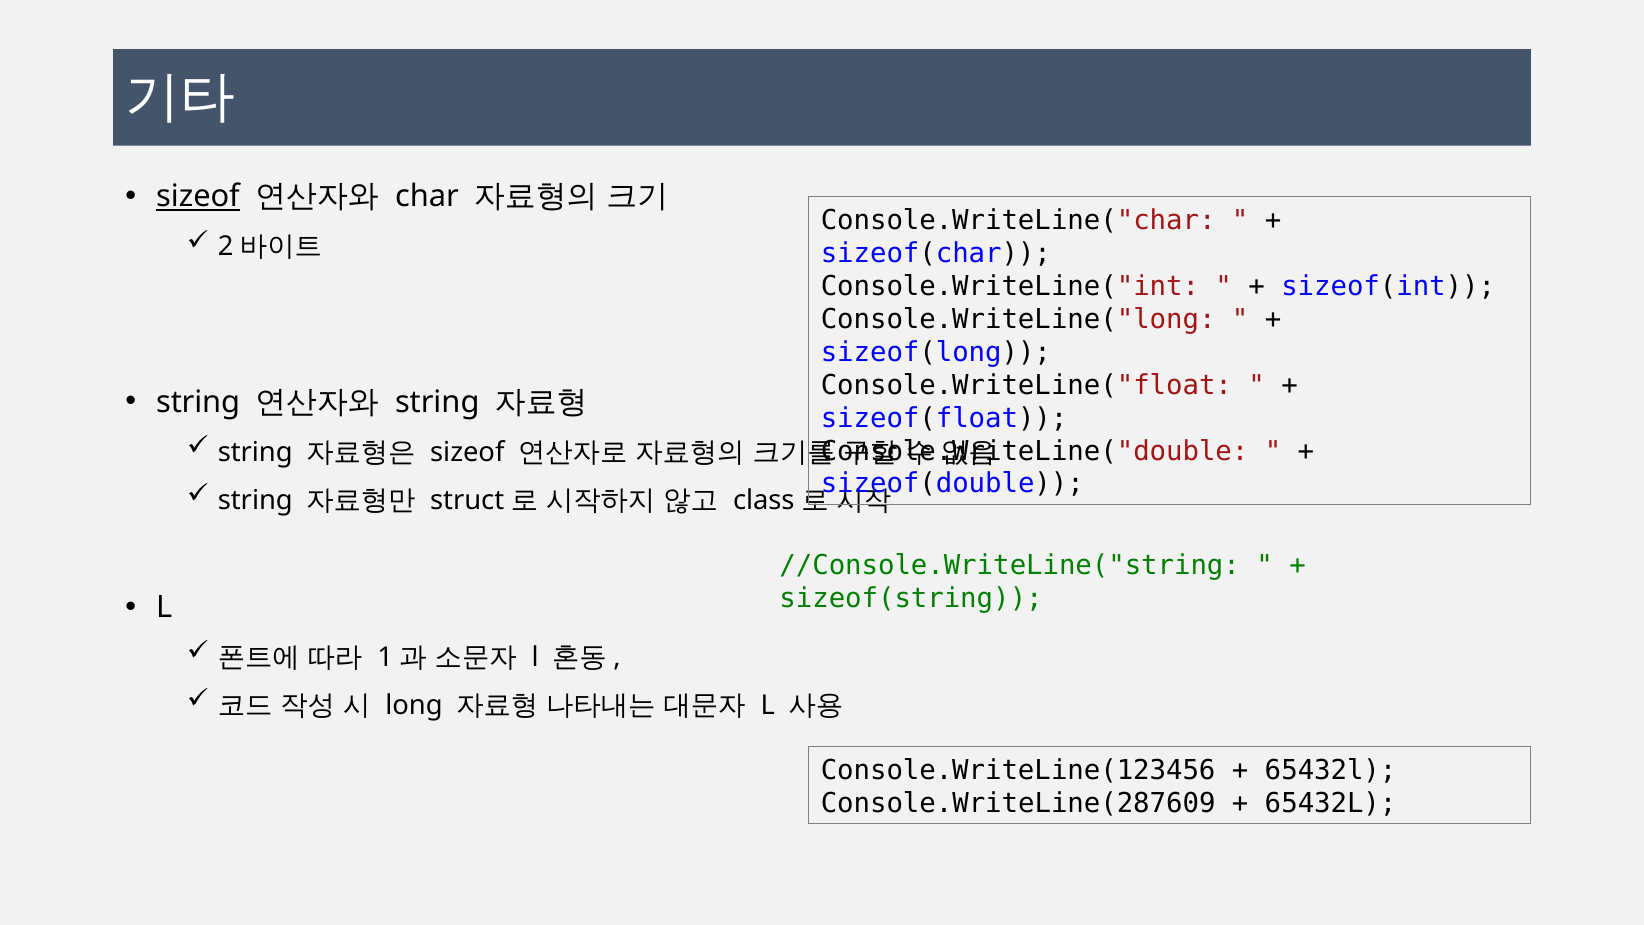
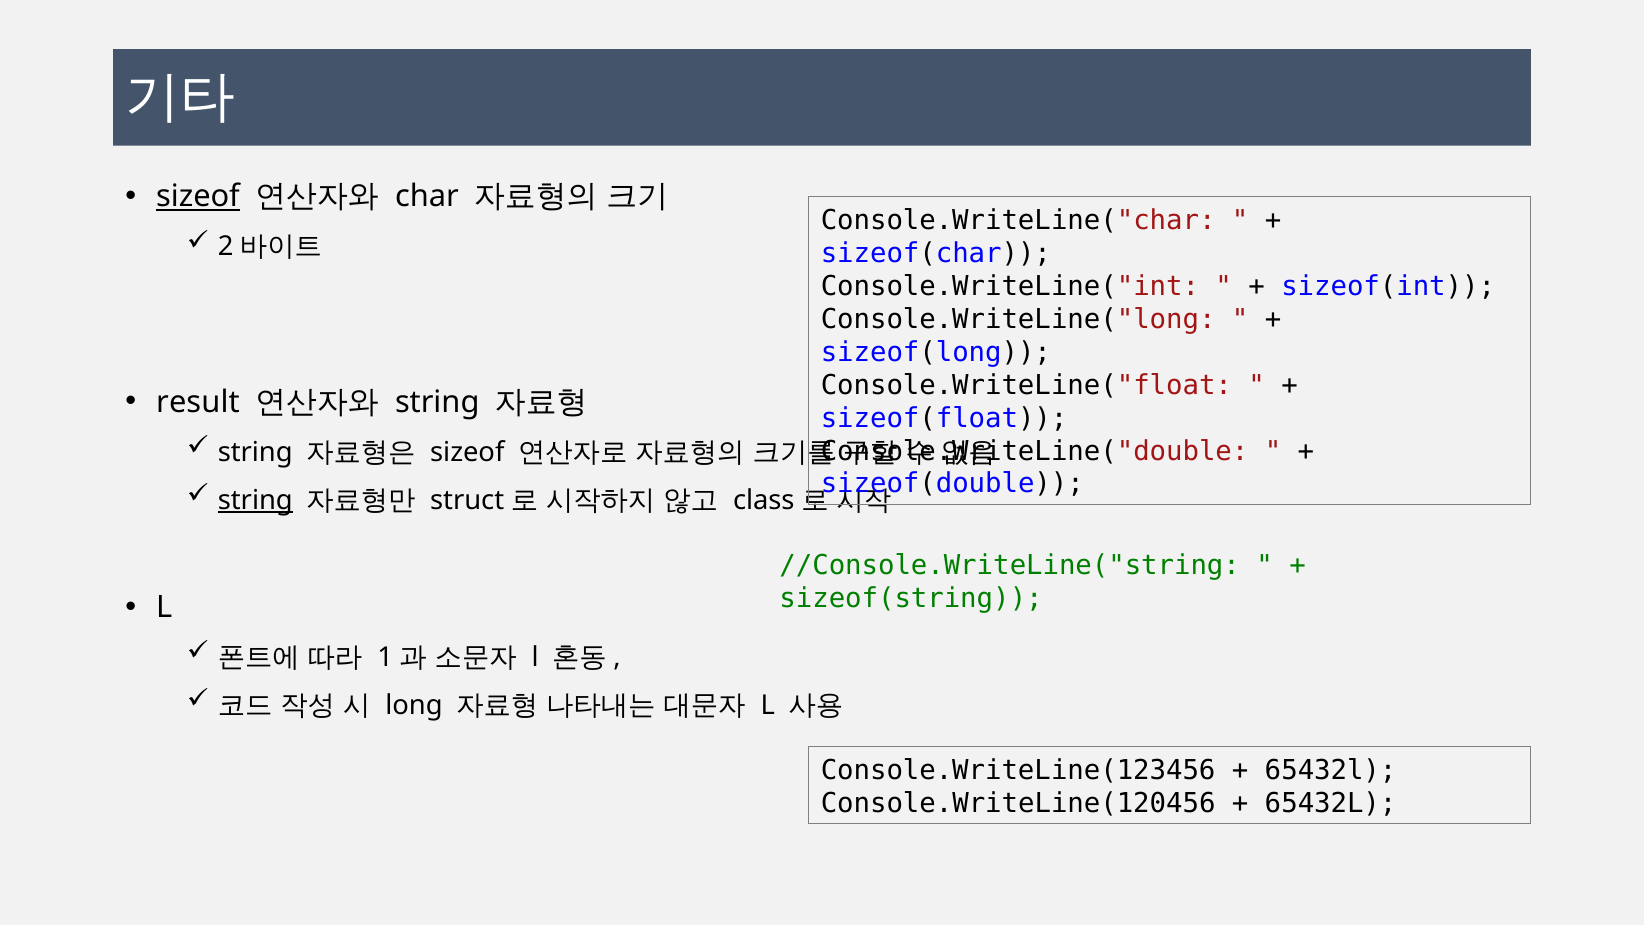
string at (198, 402): string -> result
string at (255, 500) underline: none -> present
Console.WriteLine(287609: Console.WriteLine(287609 -> Console.WriteLine(120456
